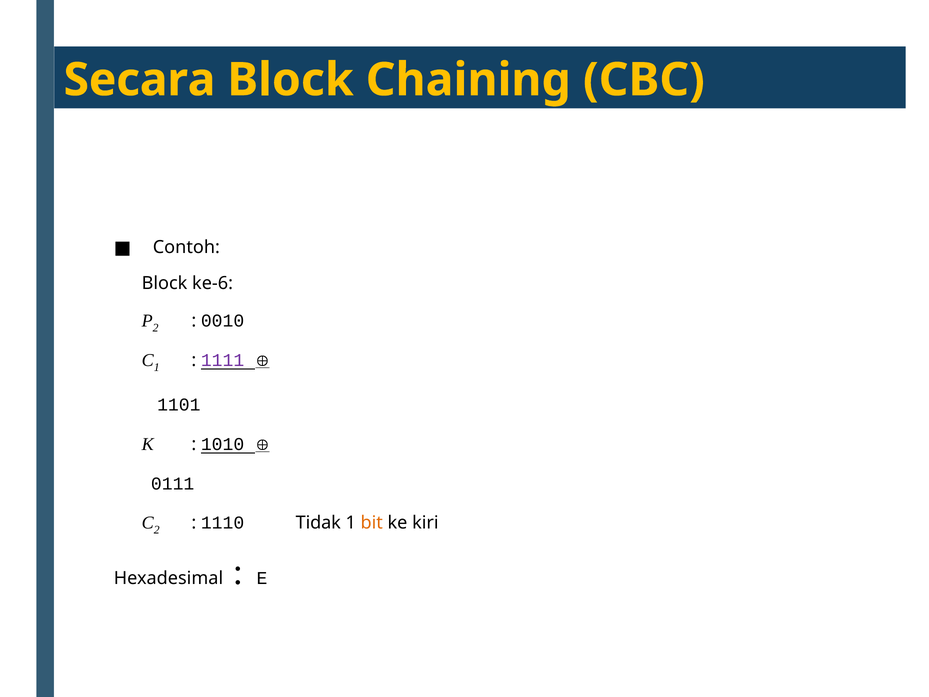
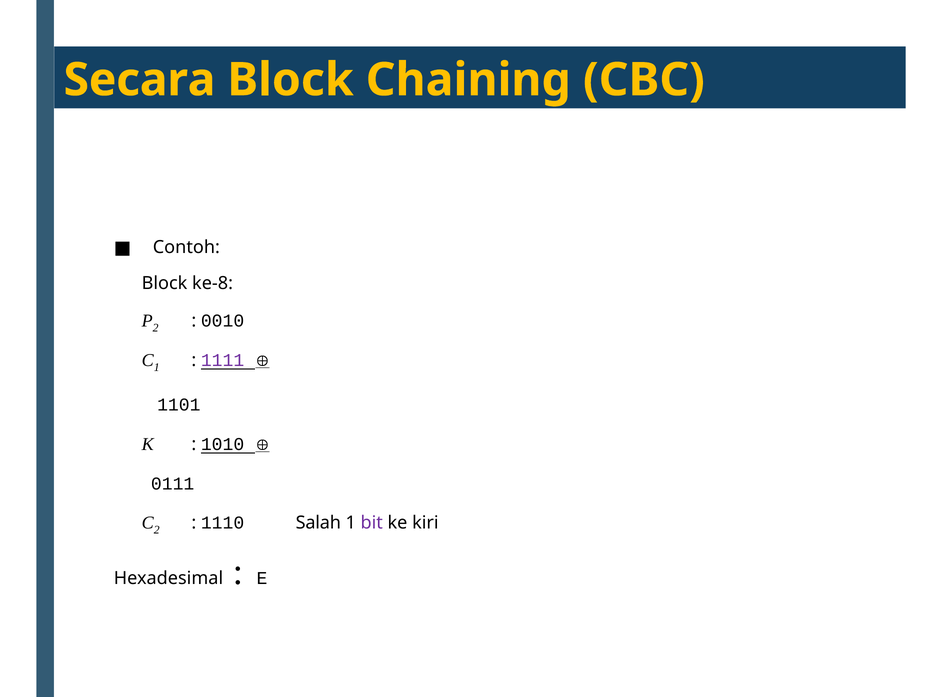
ke-6: ke-6 -> ke-8
Tidak: Tidak -> Salah
bit colour: orange -> purple
